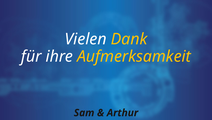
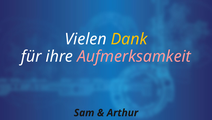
Aufmerksamkeit colour: yellow -> pink
